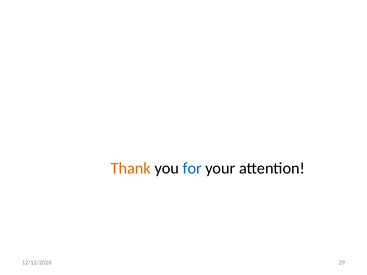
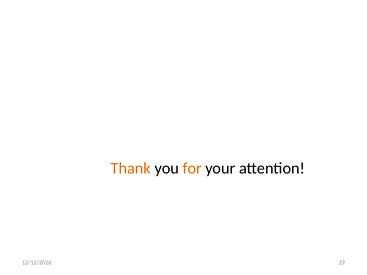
for colour: blue -> orange
